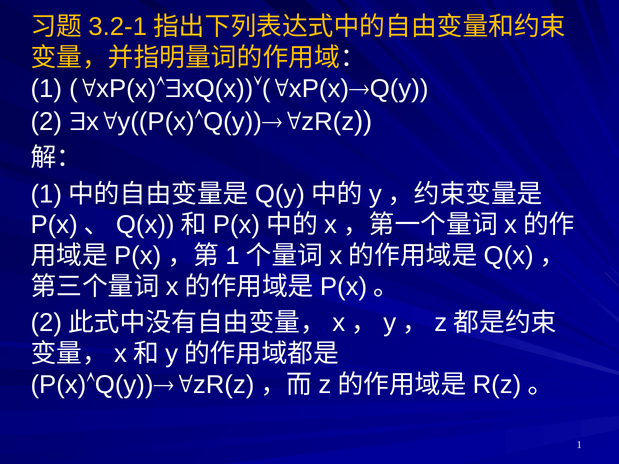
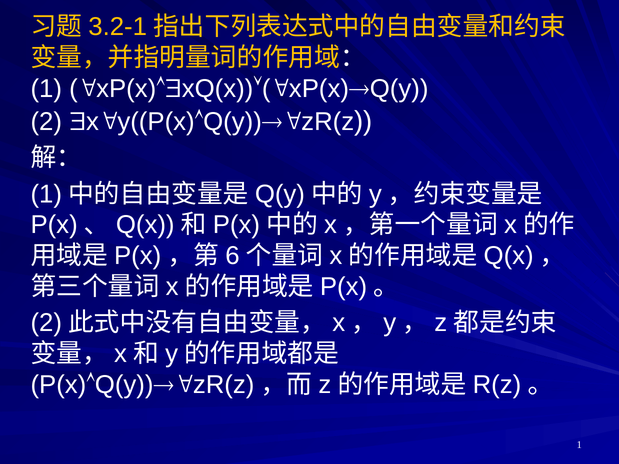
1 at (232, 256): 1 -> 6
